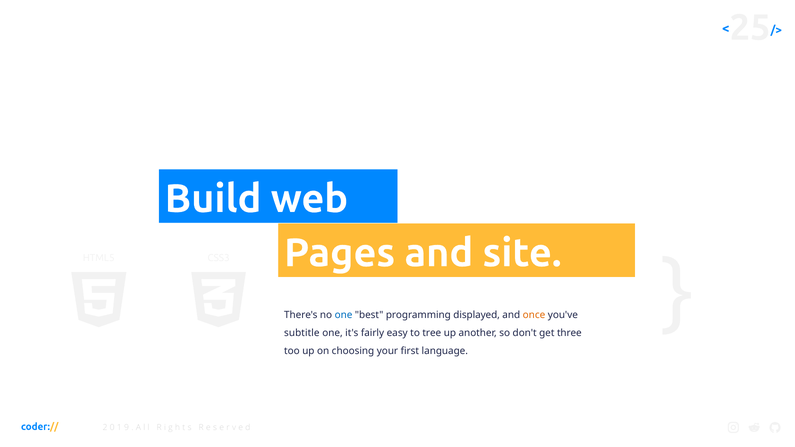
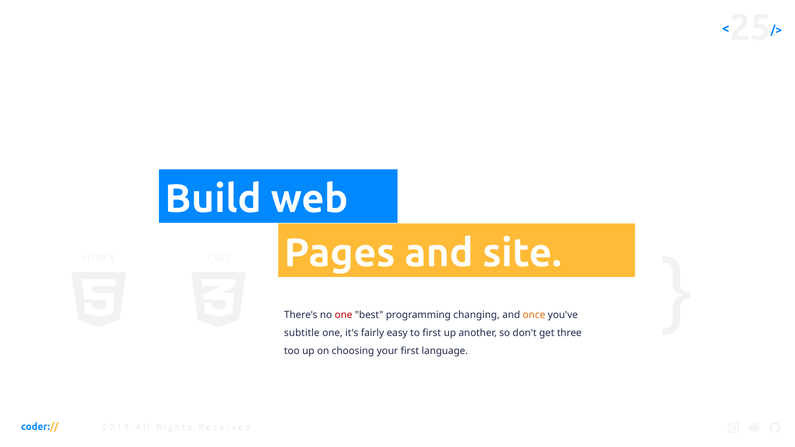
one at (344, 315) colour: blue -> red
displayed: displayed -> changing
to tree: tree -> first
